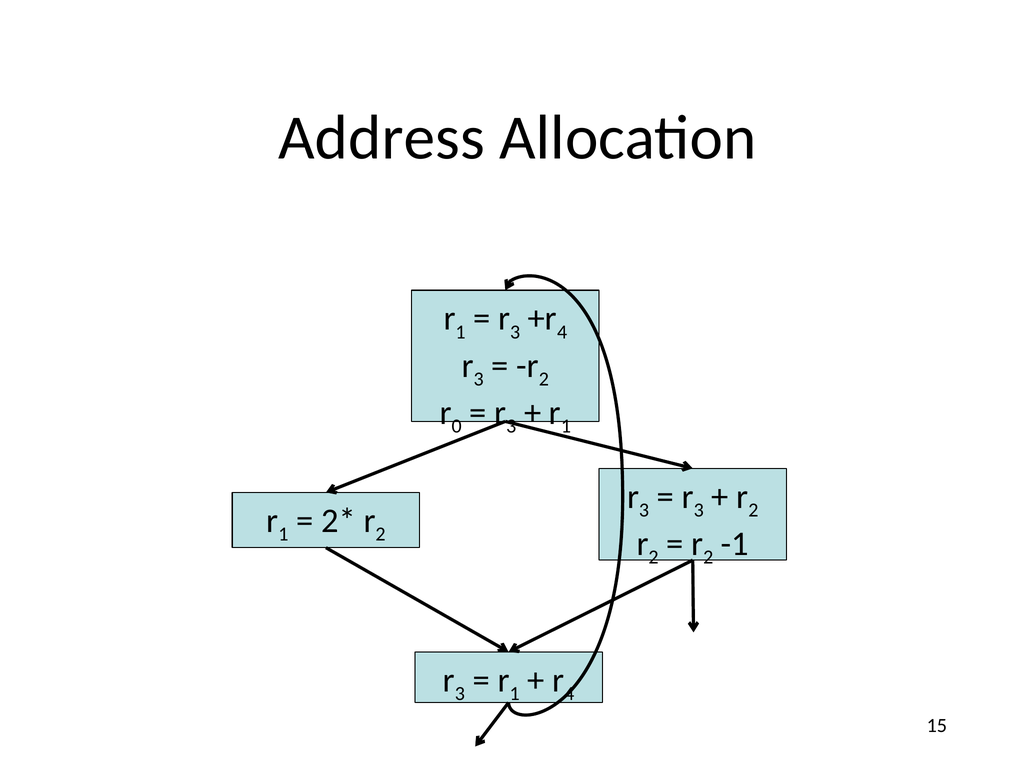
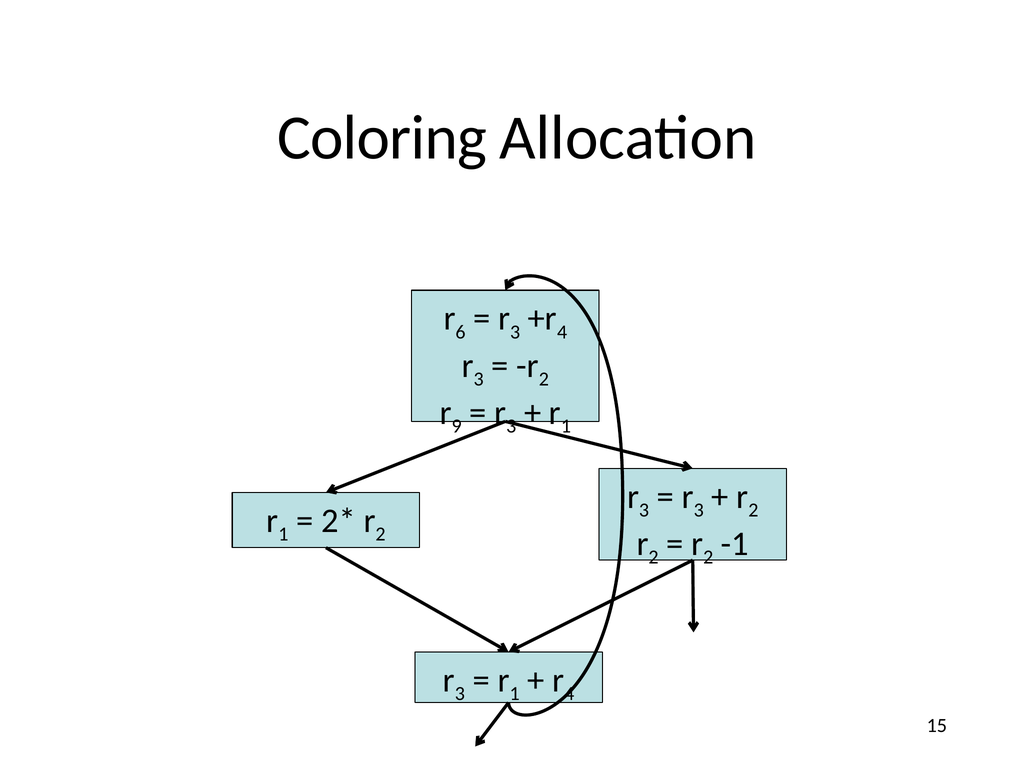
Address: Address -> Coloring
1 at (460, 332): 1 -> 6
0: 0 -> 9
